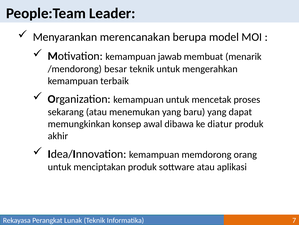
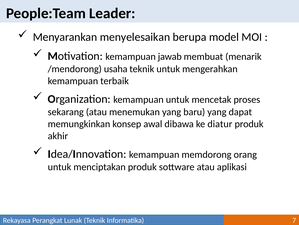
merencanakan: merencanakan -> menyelesaikan
besar: besar -> usaha
